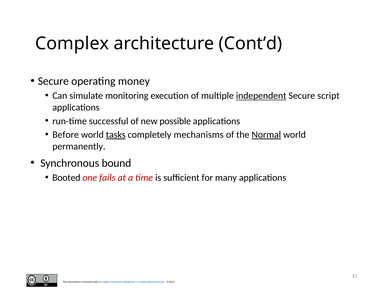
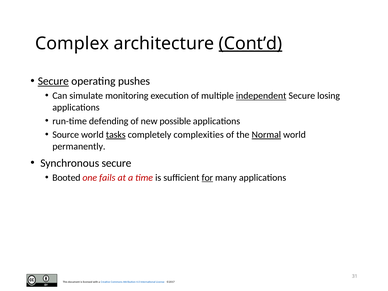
Cont’d underline: none -> present
Secure at (53, 81) underline: none -> present
money: money -> pushes
script: script -> losing
successful: successful -> defending
Before: Before -> Source
mechanisms: mechanisms -> complexities
Synchronous bound: bound -> secure
for underline: none -> present
